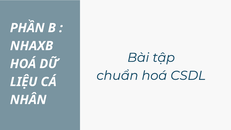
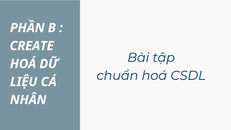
NHAXB: NHAXB -> CREATE
